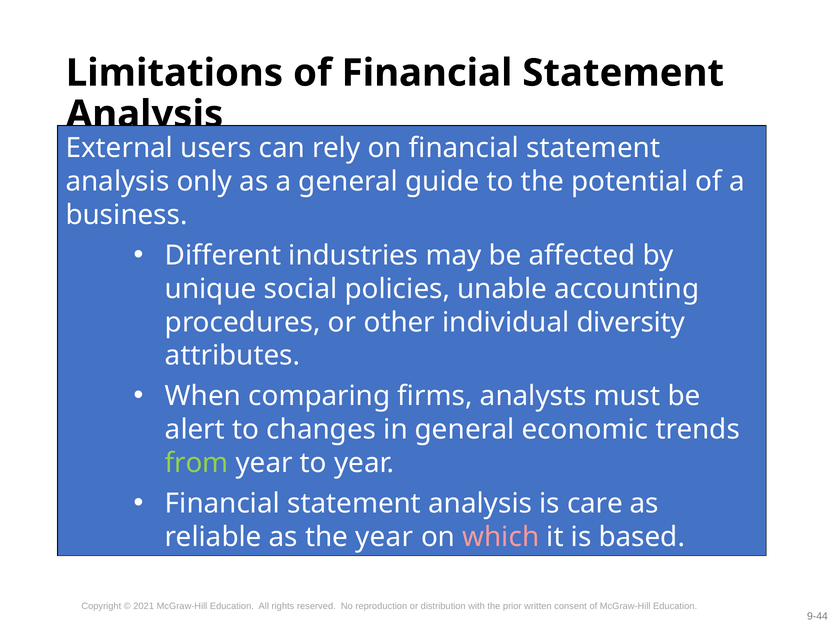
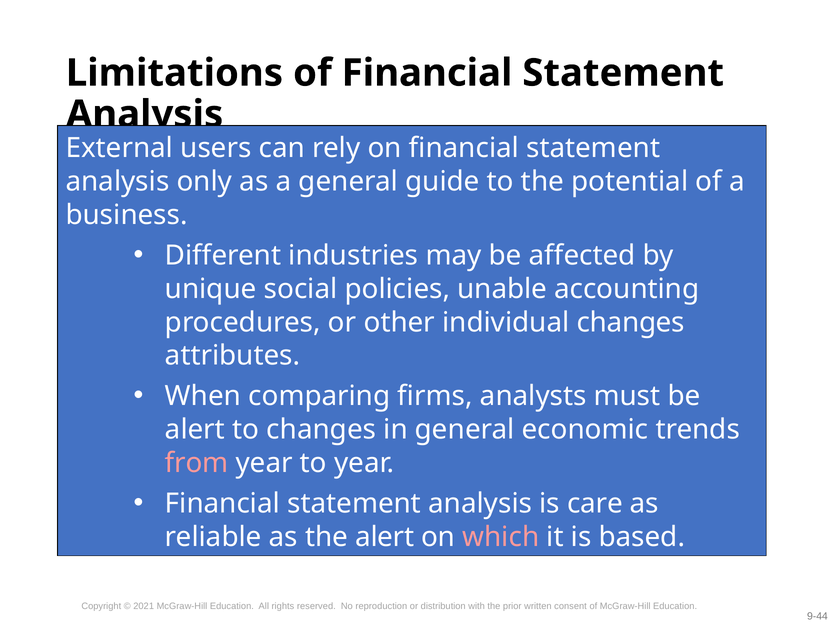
individual diversity: diversity -> changes
from colour: light green -> pink
the year: year -> alert
